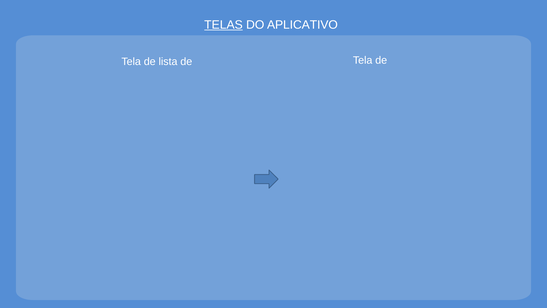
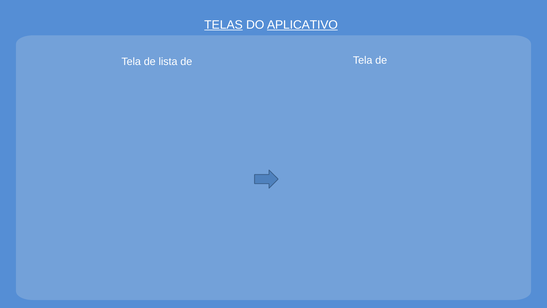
APLICATIVO underline: none -> present
